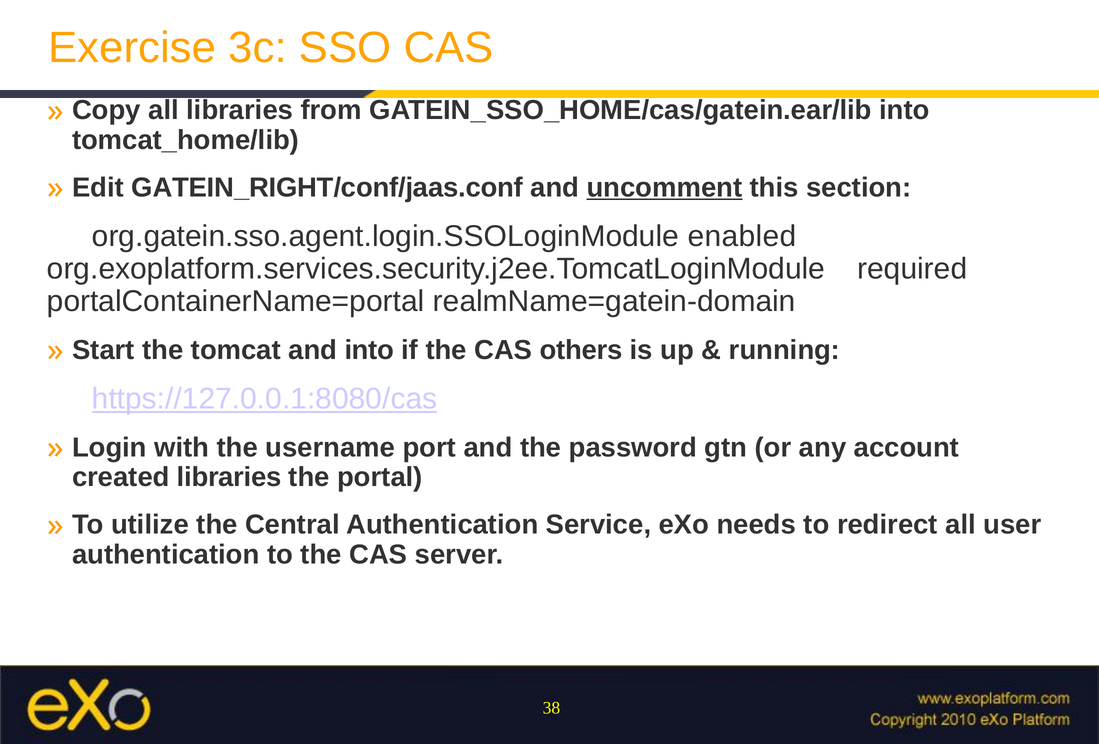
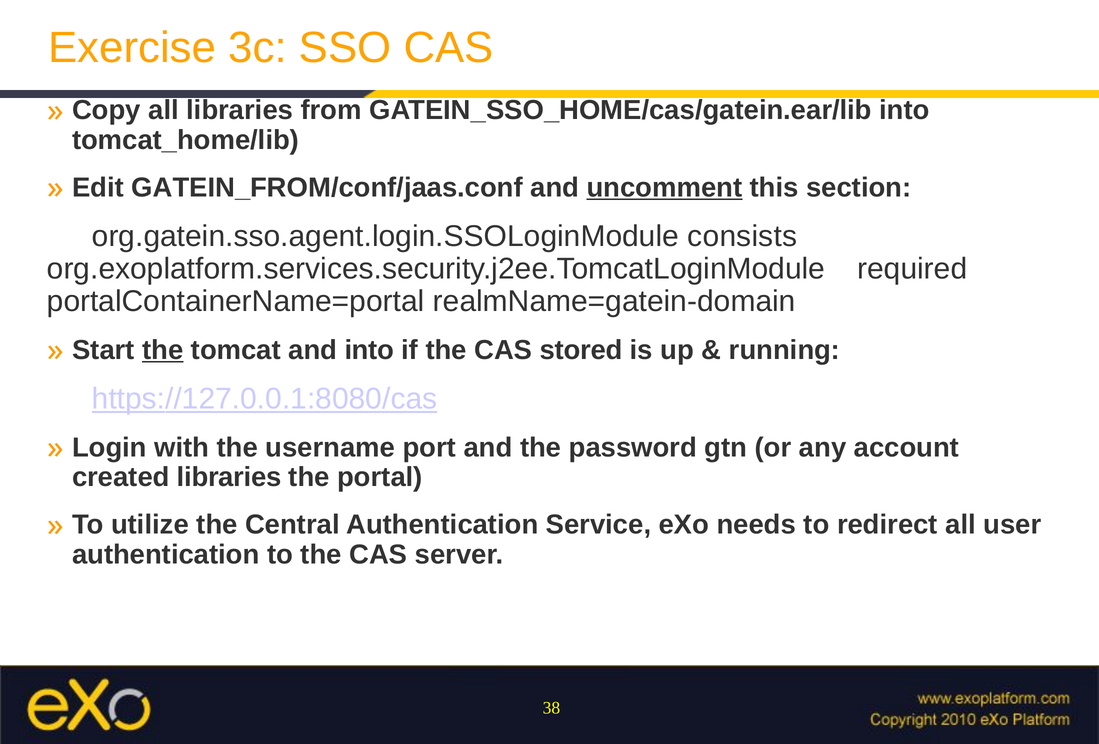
GATEIN_RIGHT/conf/jaas.conf: GATEIN_RIGHT/conf/jaas.conf -> GATEIN_FROM/conf/jaas.conf
enabled: enabled -> consists
the at (163, 350) underline: none -> present
others: others -> stored
